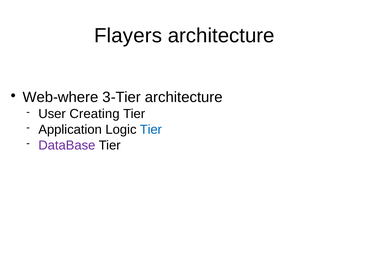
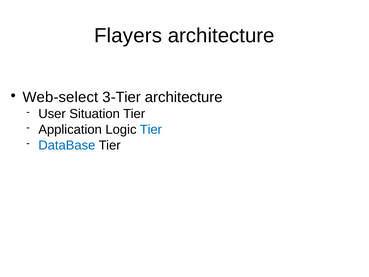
Web-where: Web-where -> Web-select
Creating: Creating -> Situation
DataBase colour: purple -> blue
